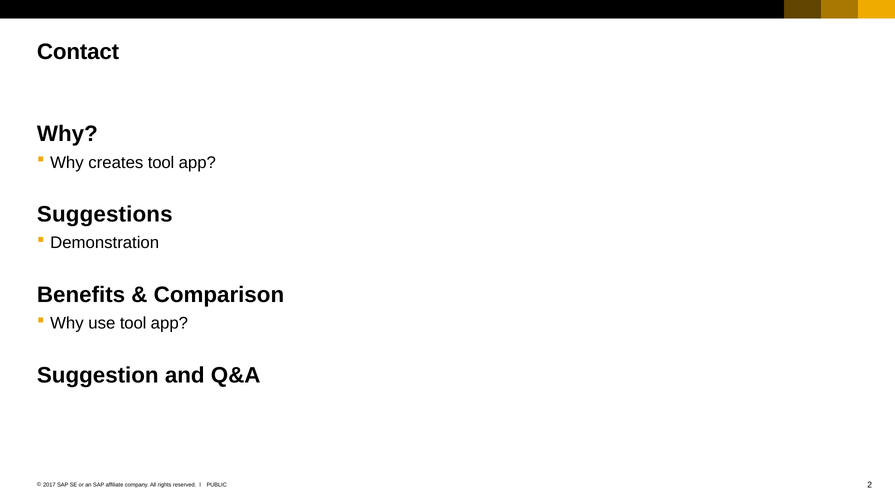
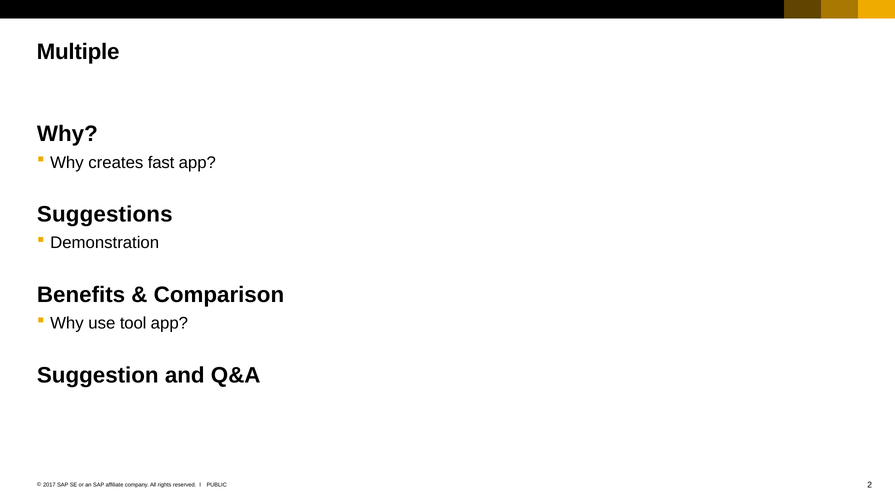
Contact: Contact -> Multiple
creates tool: tool -> fast
